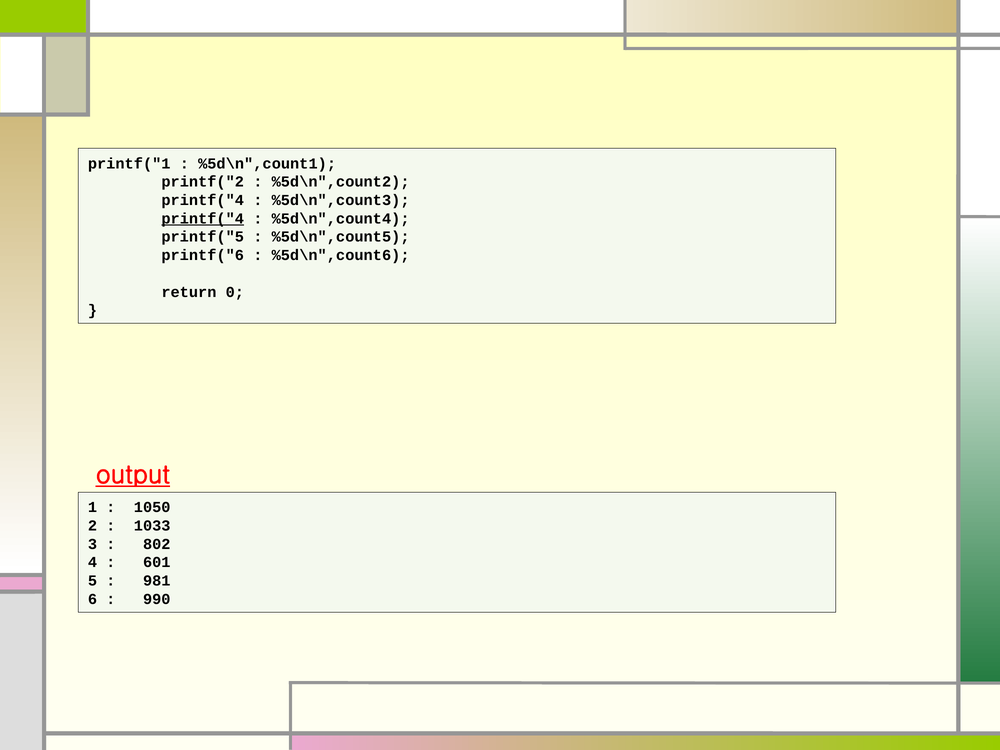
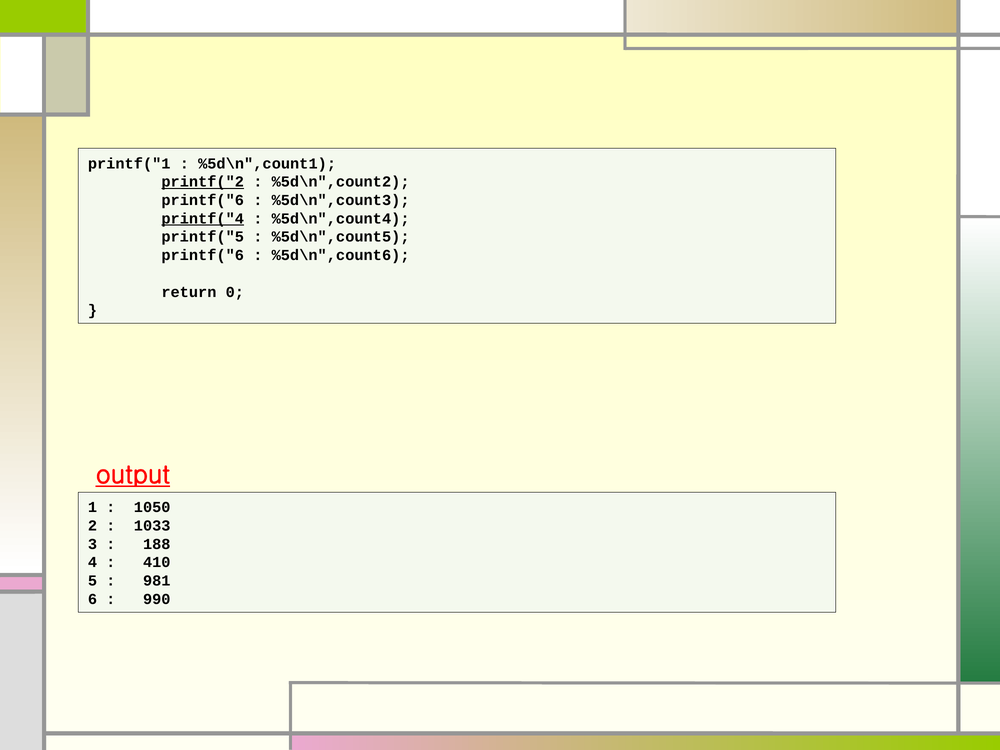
printf("2 underline: none -> present
printf("4 at (203, 200): printf("4 -> printf("6
802: 802 -> 188
601: 601 -> 410
